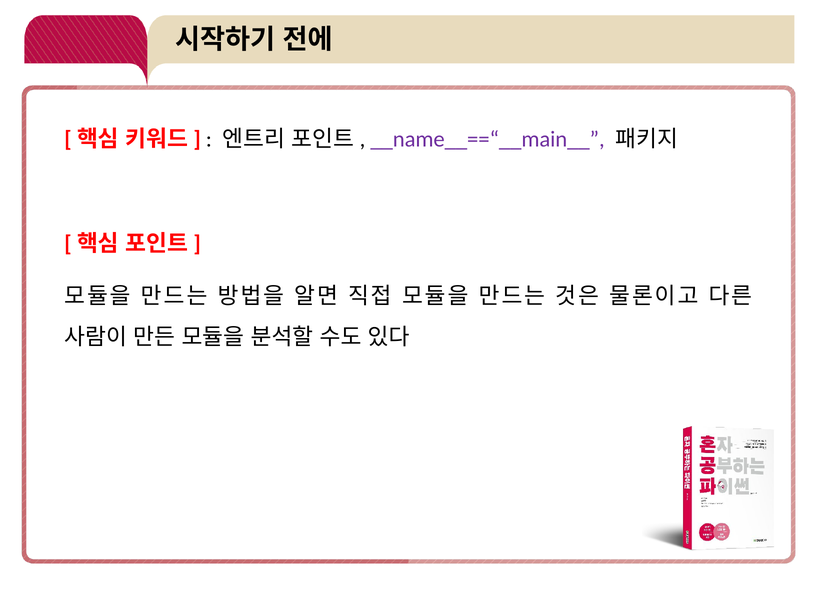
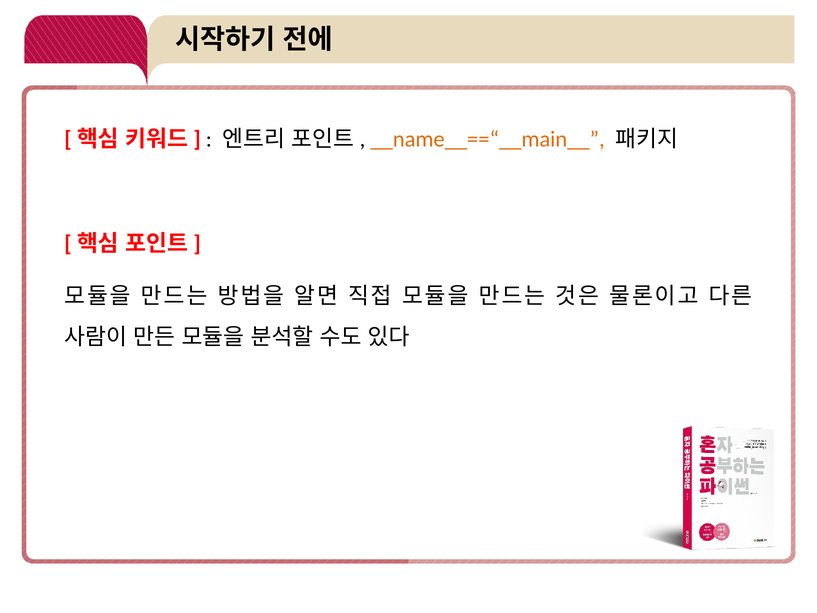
__name__==“__main__ colour: purple -> orange
